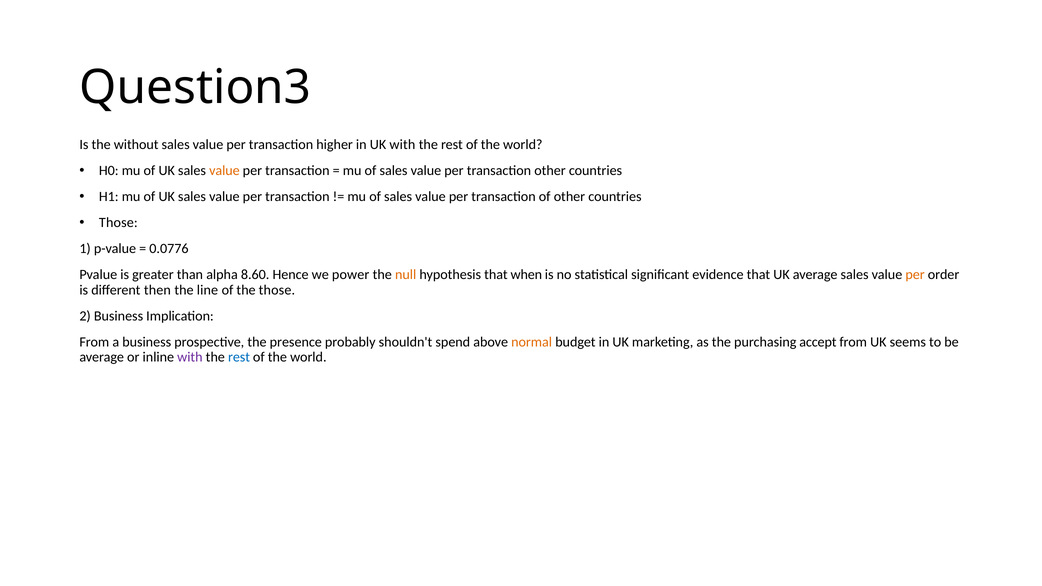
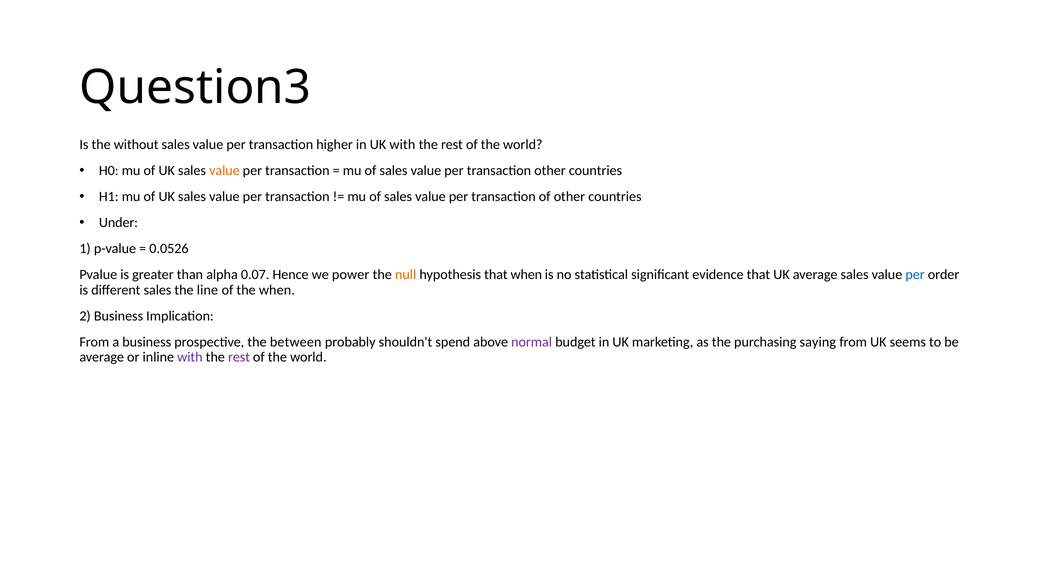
Those at (118, 223): Those -> Under
0.0776: 0.0776 -> 0.0526
8.60: 8.60 -> 0.07
per at (915, 275) colour: orange -> blue
different then: then -> sales
the those: those -> when
presence: presence -> between
normal colour: orange -> purple
accept: accept -> saying
rest at (239, 357) colour: blue -> purple
